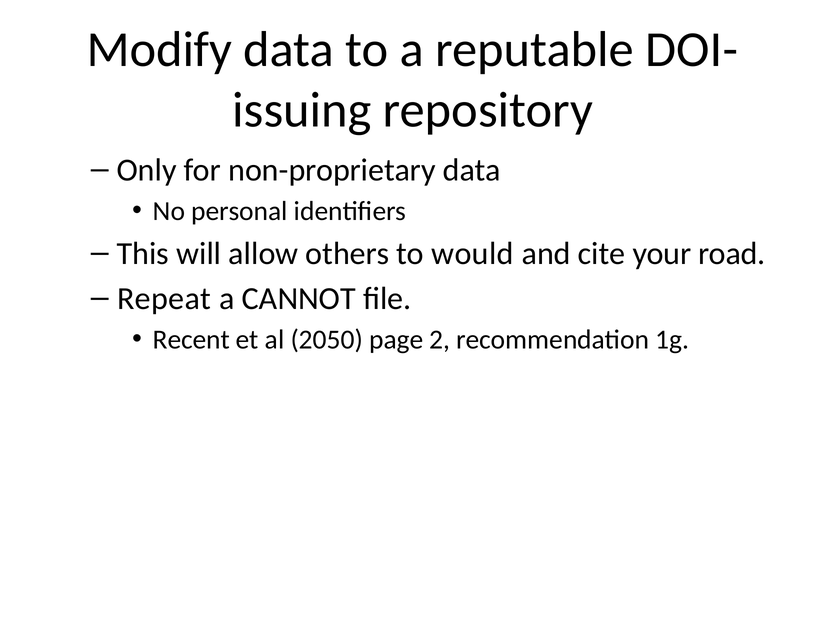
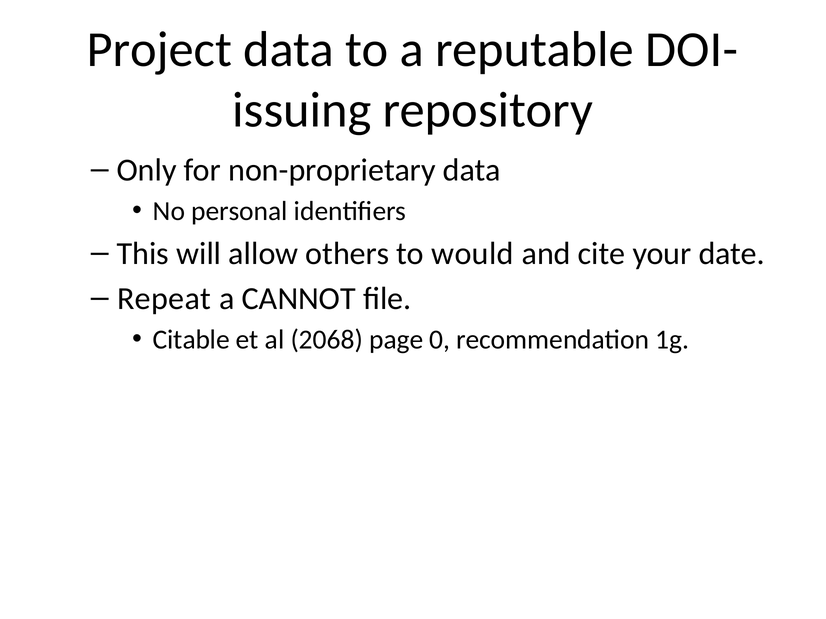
Modify: Modify -> Project
road: road -> date
Recent: Recent -> Citable
2050: 2050 -> 2068
2: 2 -> 0
